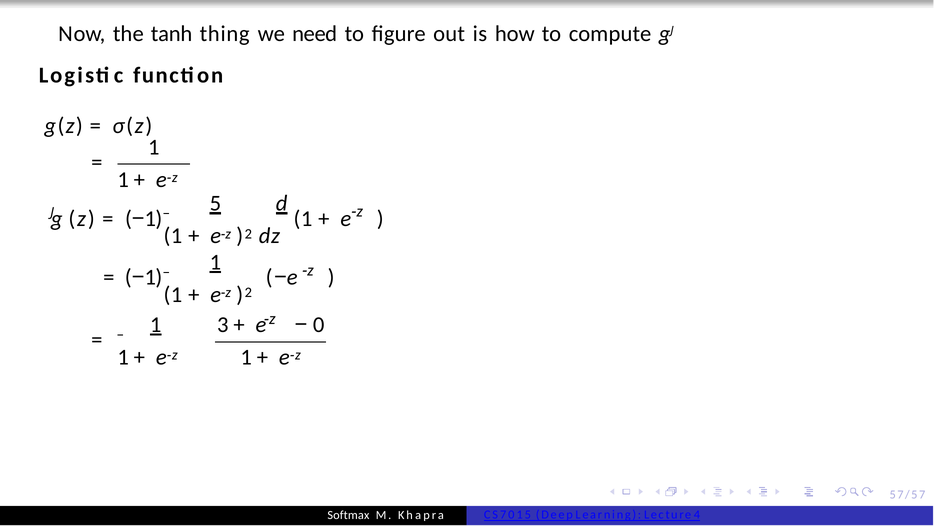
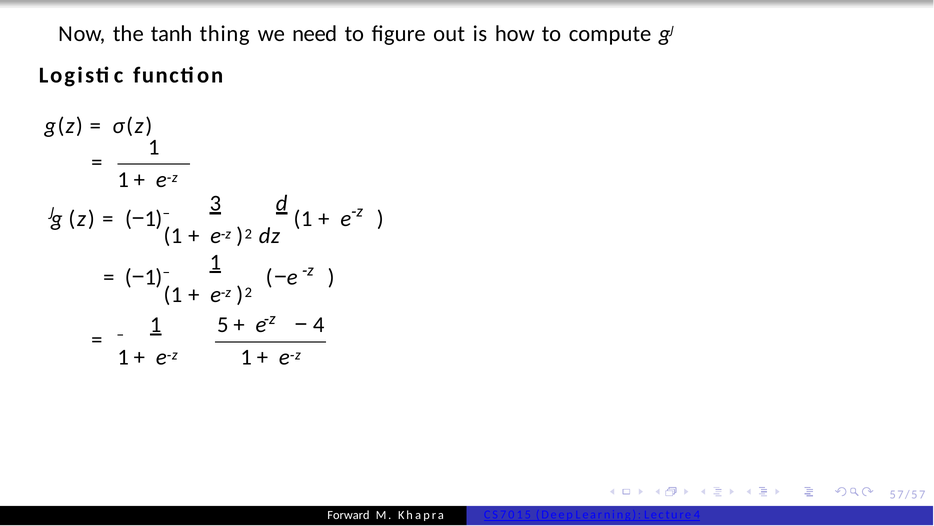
5: 5 -> 3
3: 3 -> 5
0 at (319, 325): 0 -> 4
Softmax: Softmax -> Forward
